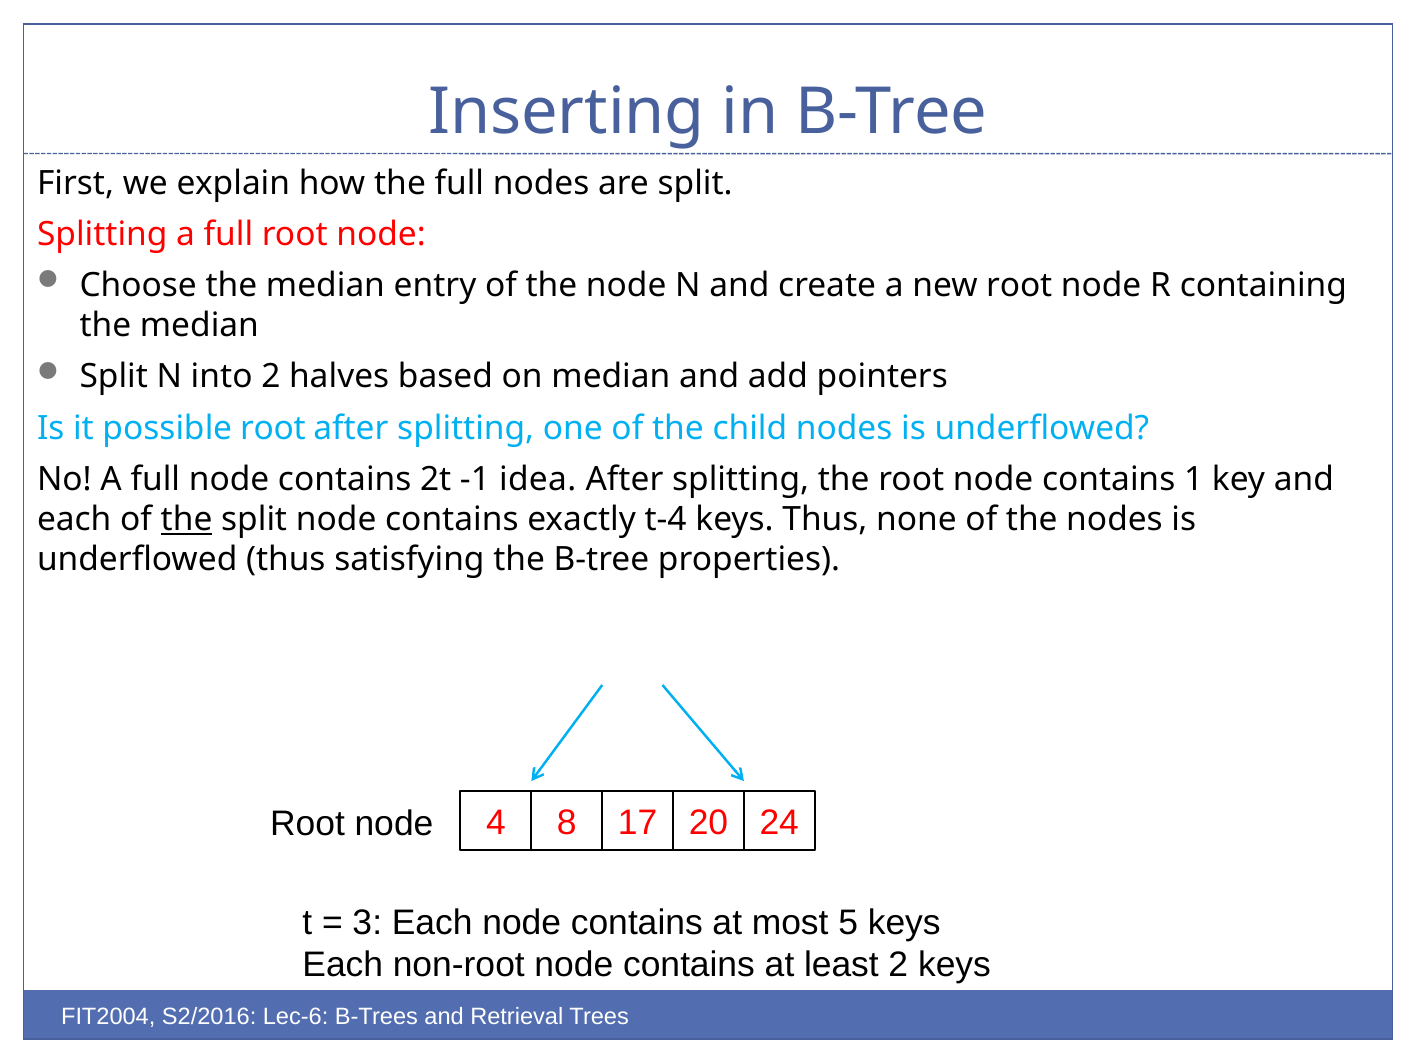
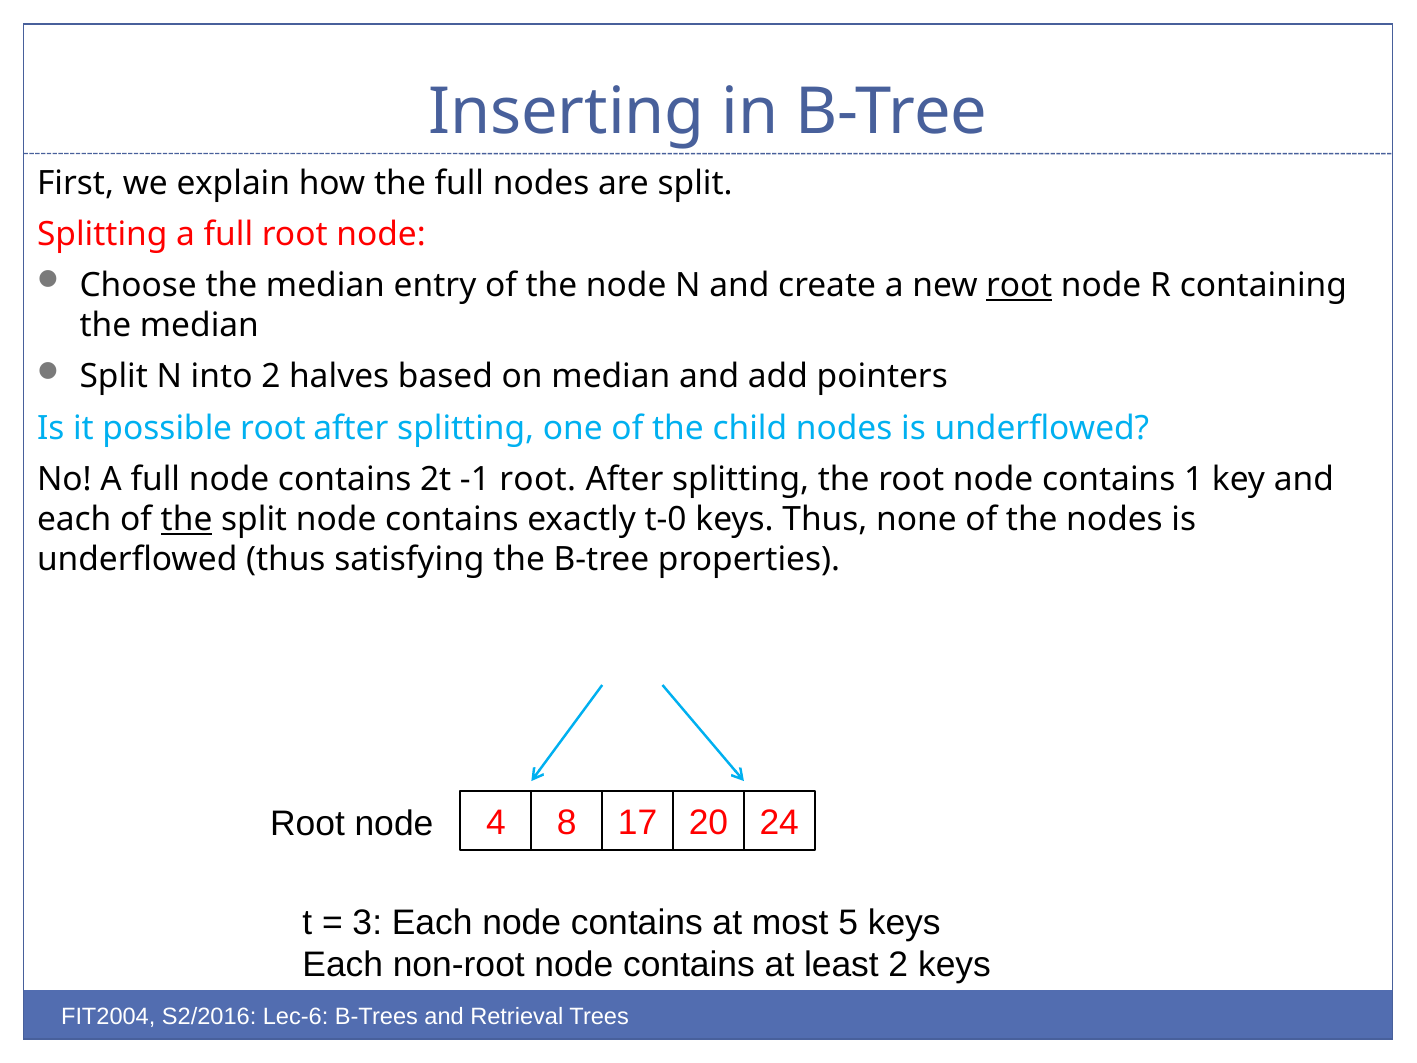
root at (1019, 285) underline: none -> present
-1 idea: idea -> root
t-4: t-4 -> t-0
